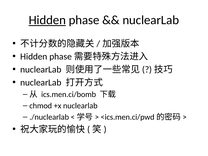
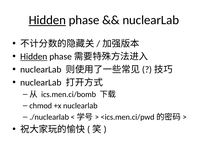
Hidden at (34, 57) underline: none -> present
